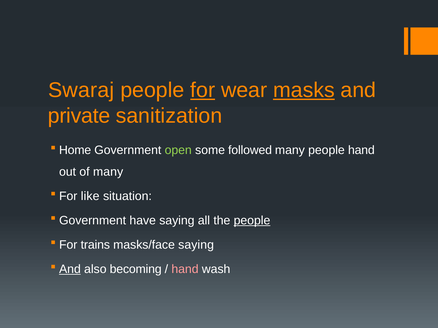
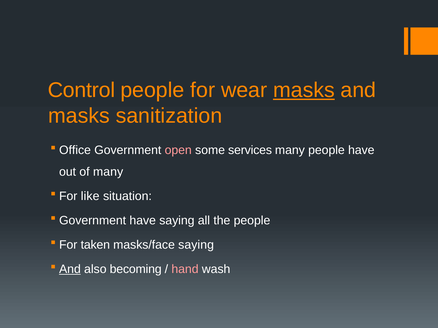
Swaraj: Swaraj -> Control
for at (203, 90) underline: present -> none
private at (79, 116): private -> masks
Home: Home -> Office
open colour: light green -> pink
followed: followed -> services
people hand: hand -> have
people at (252, 221) underline: present -> none
trains: trains -> taken
